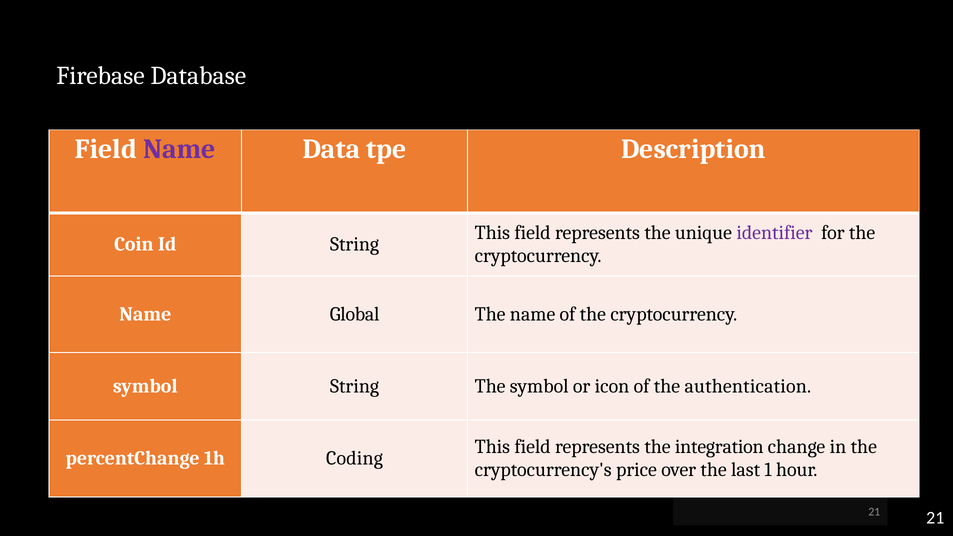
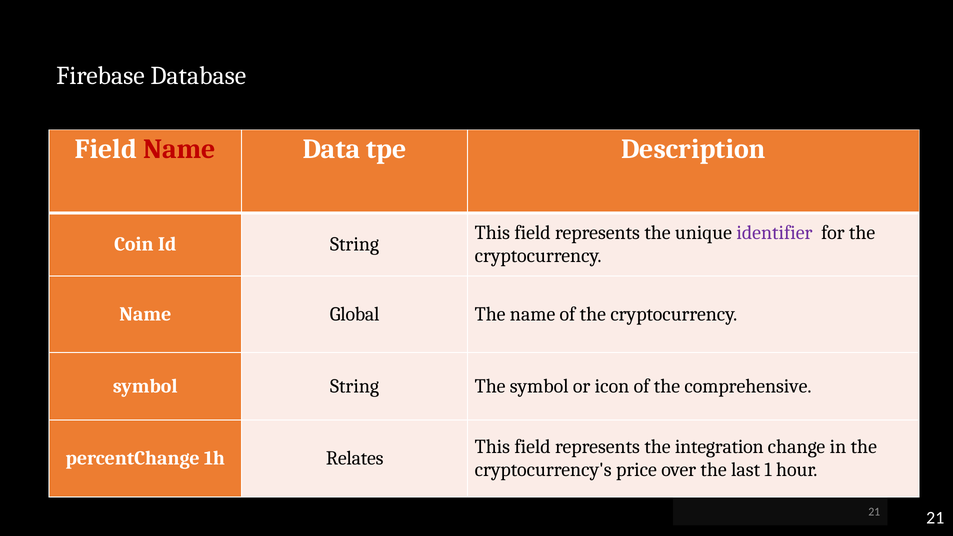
Name at (179, 149) colour: purple -> red
authentication: authentication -> comprehensive
Coding: Coding -> Relates
